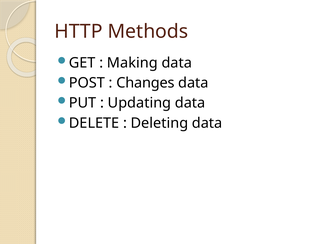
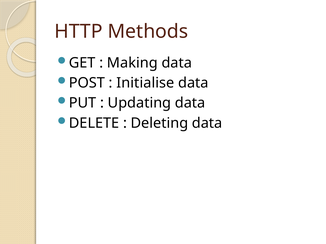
Changes: Changes -> Initialise
